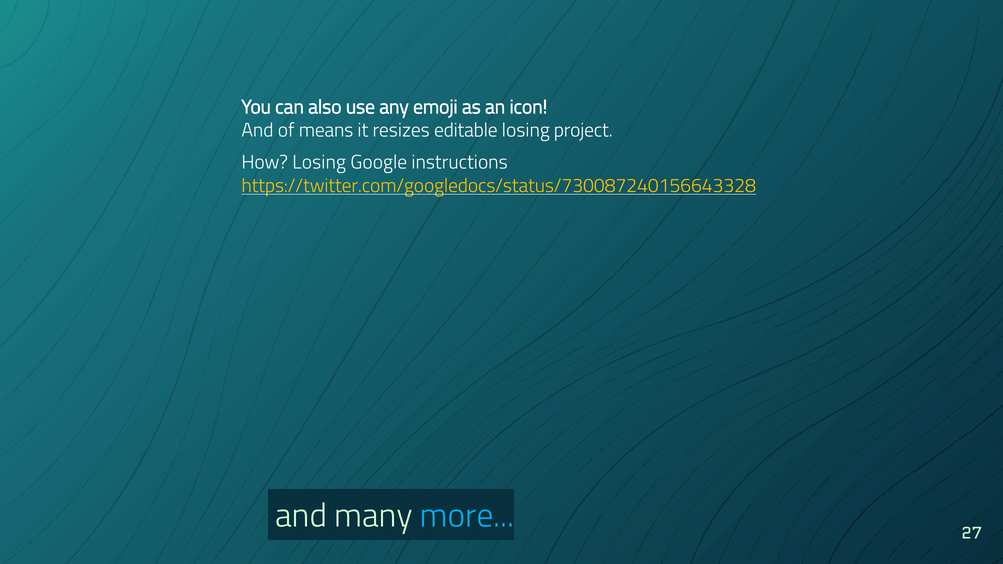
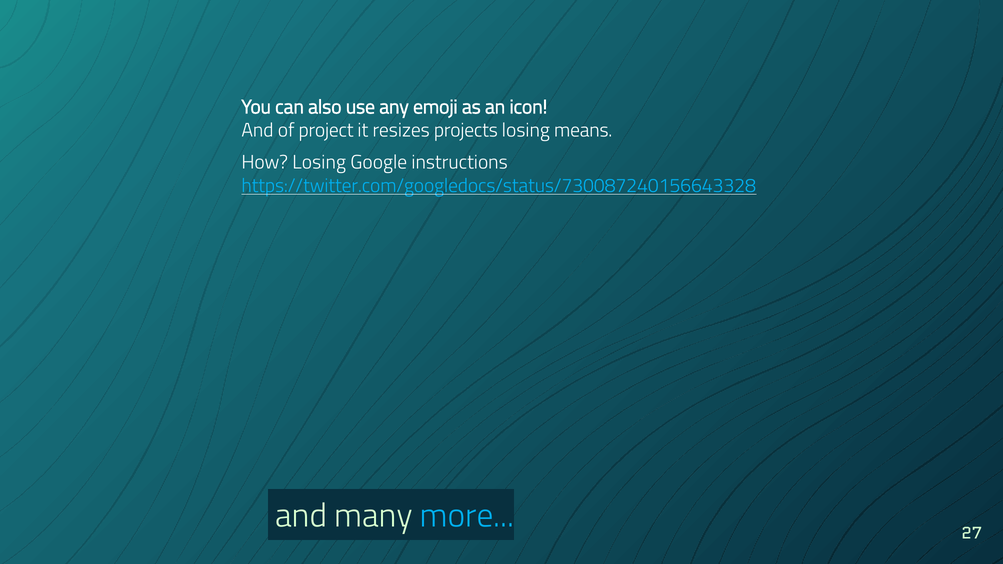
means: means -> project
editable: editable -> projects
project: project -> means
https://twitter.com/googledocs/status/730087240156643328 colour: yellow -> light blue
